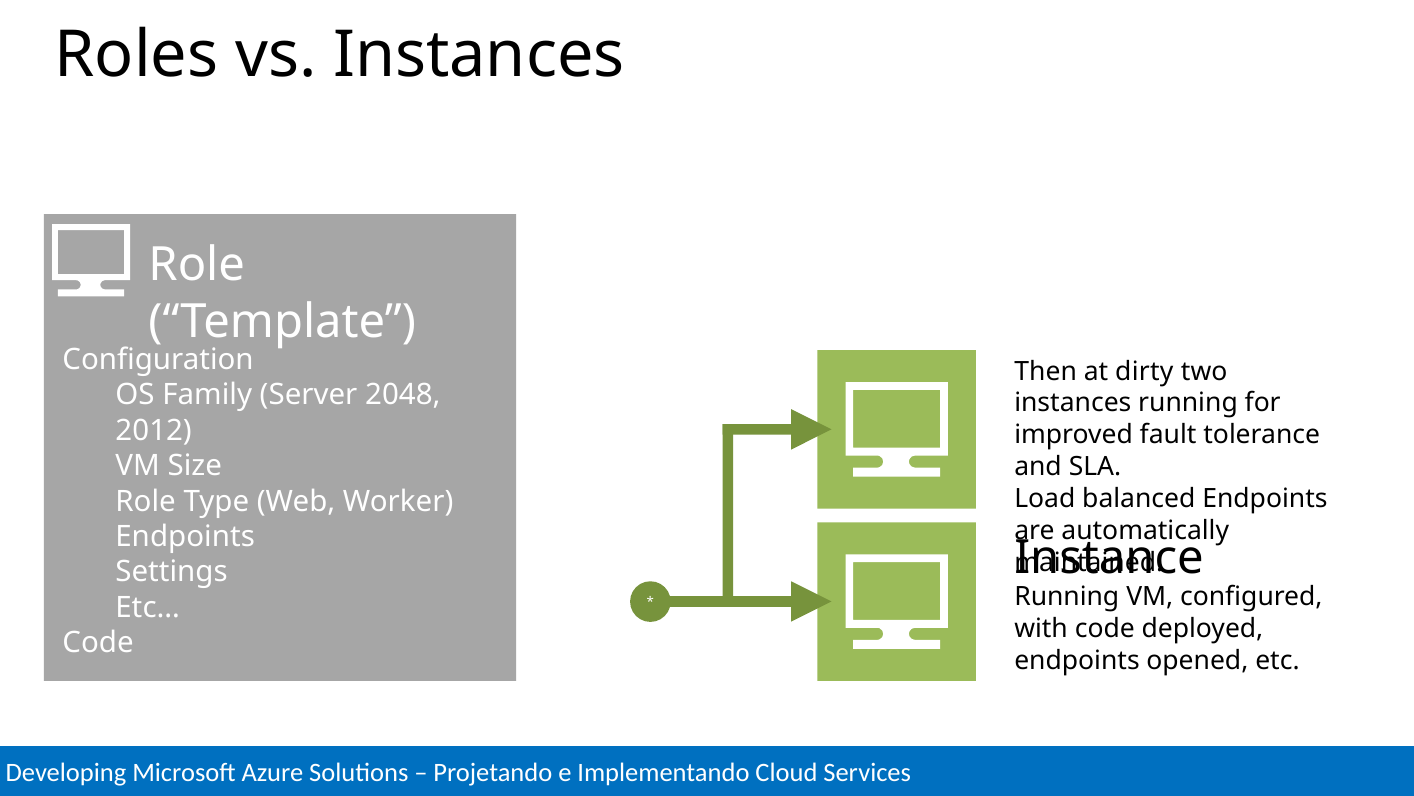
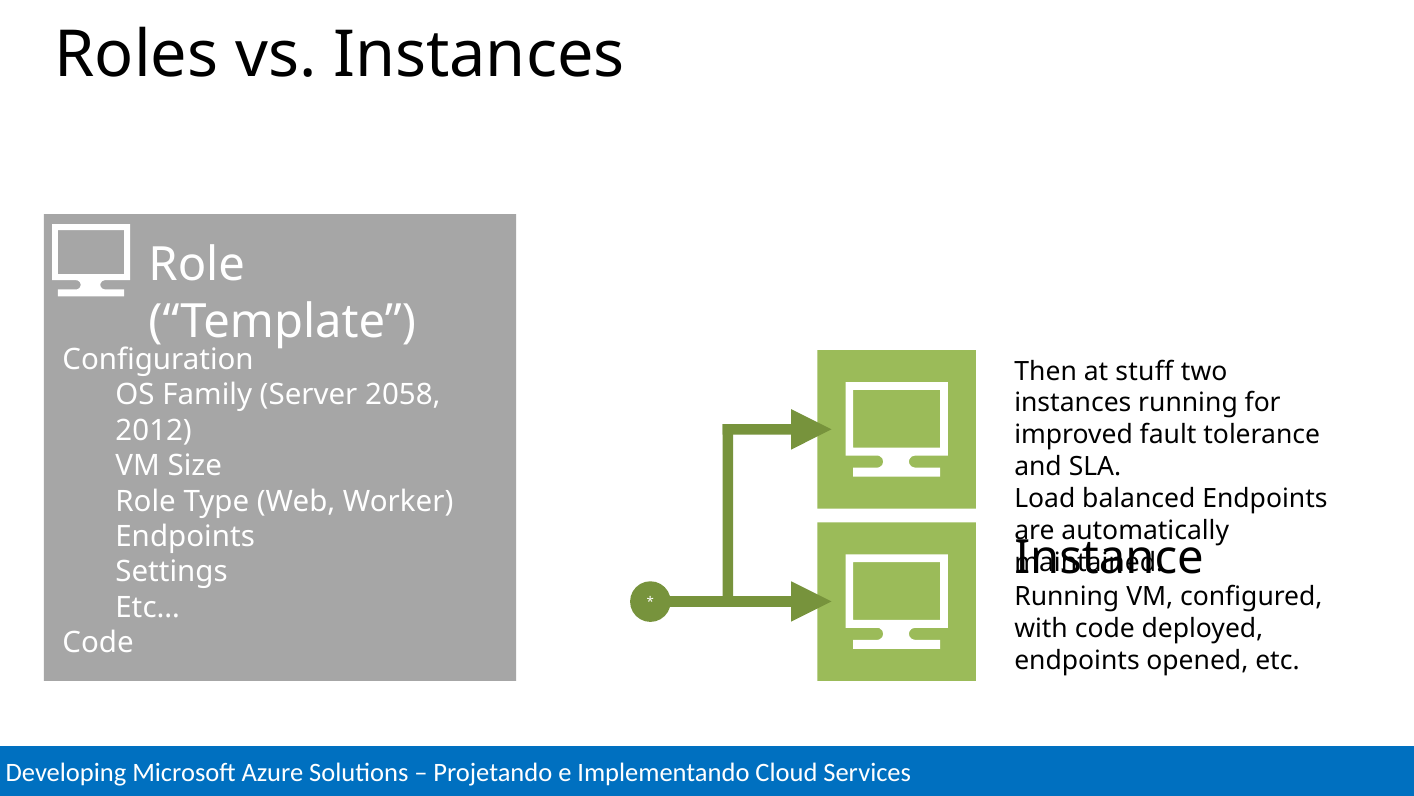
dirty: dirty -> stuff
2048: 2048 -> 2058
